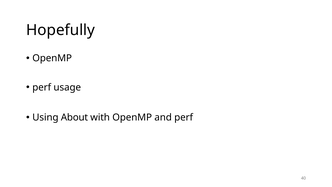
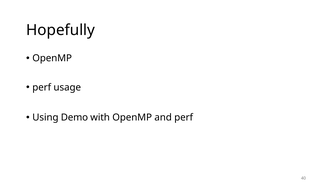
About: About -> Demo
